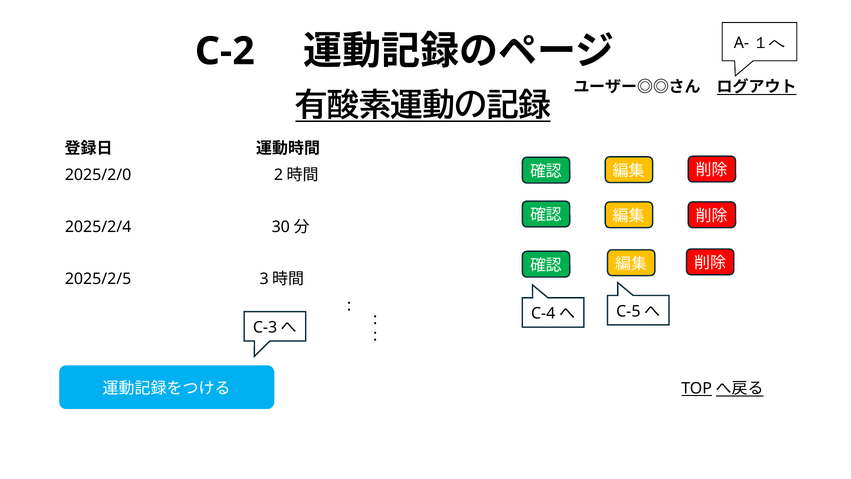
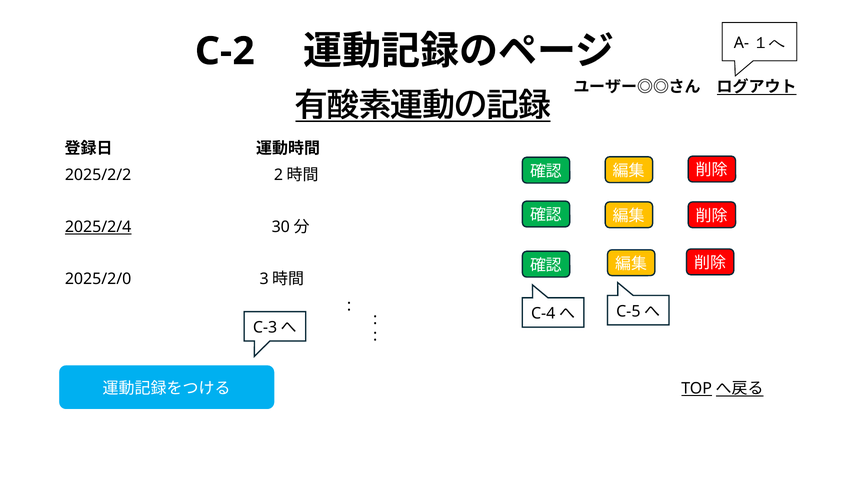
2025/2/0: 2025/2/0 -> 2025/2/2
2025/2/4 underline: none -> present
2025/2/5: 2025/2/5 -> 2025/2/0
